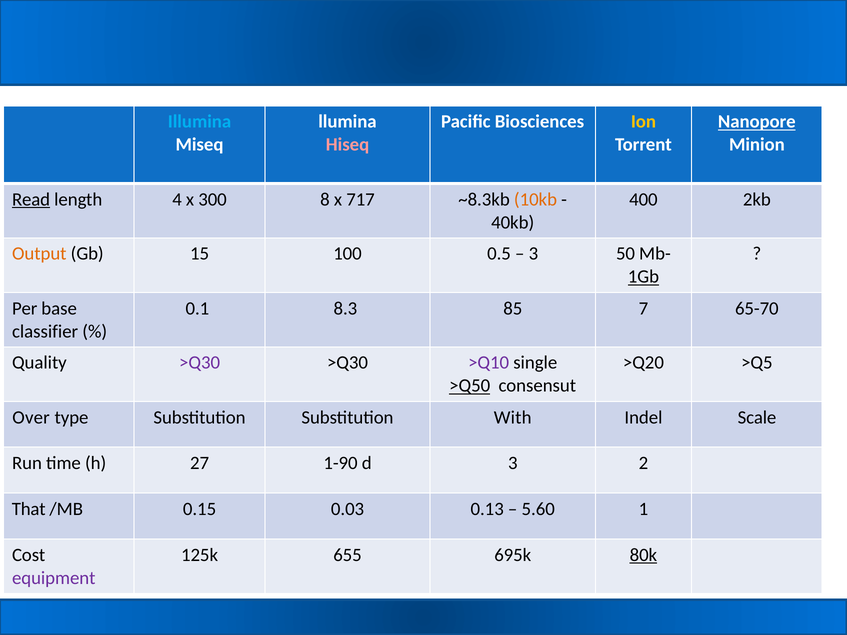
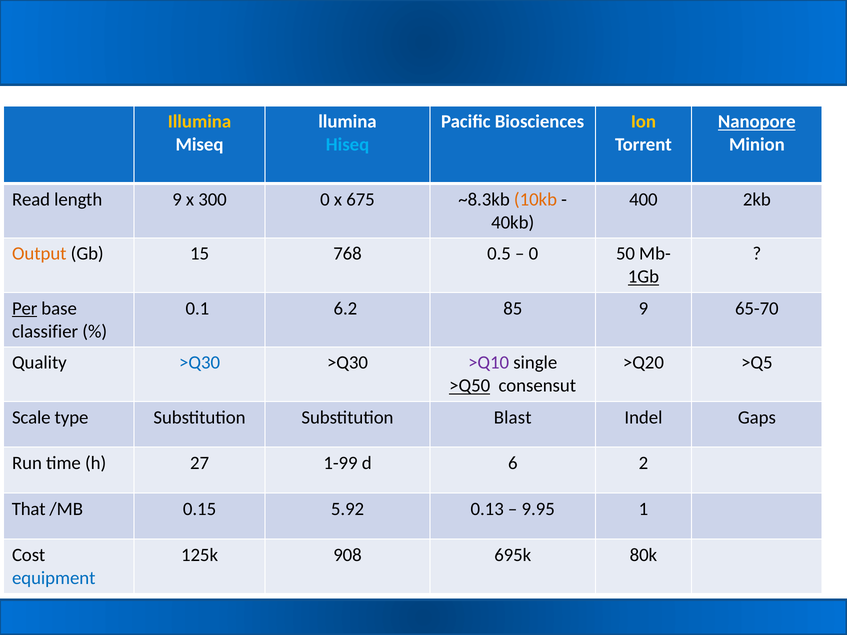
Illumina colour: light blue -> yellow
Hiseq colour: pink -> light blue
Read underline: present -> none
length 4: 4 -> 9
300 8: 8 -> 0
717: 717 -> 675
100: 100 -> 768
3 at (533, 254): 3 -> 0
Per underline: none -> present
8.3: 8.3 -> 6.2
85 7: 7 -> 9
>Q30 at (200, 363) colour: purple -> blue
Over: Over -> Scale
With: With -> Blast
Scale: Scale -> Gaps
1-90: 1-90 -> 1-99
d 3: 3 -> 6
0.03: 0.03 -> 5.92
5.60: 5.60 -> 9.95
655: 655 -> 908
80k underline: present -> none
equipment colour: purple -> blue
